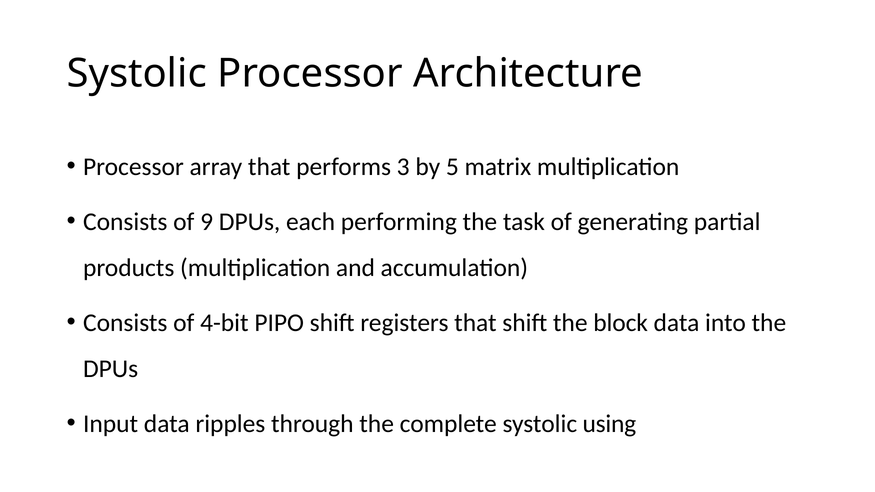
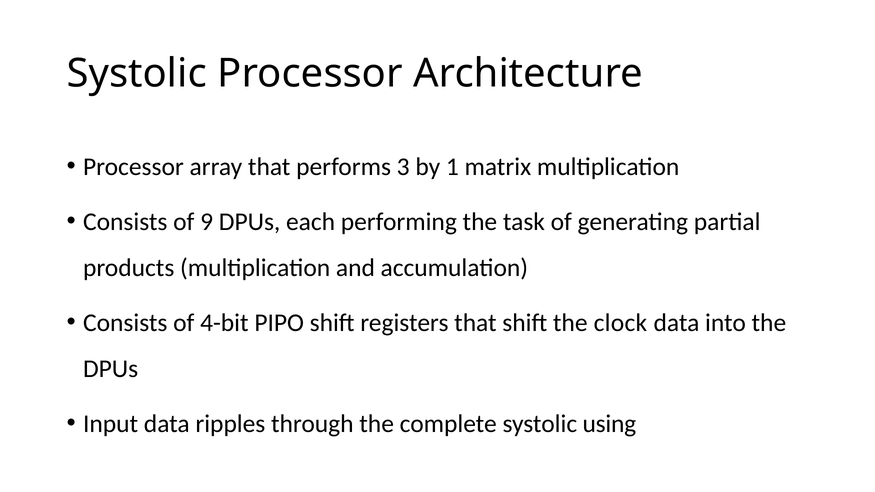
5: 5 -> 1
block: block -> clock
